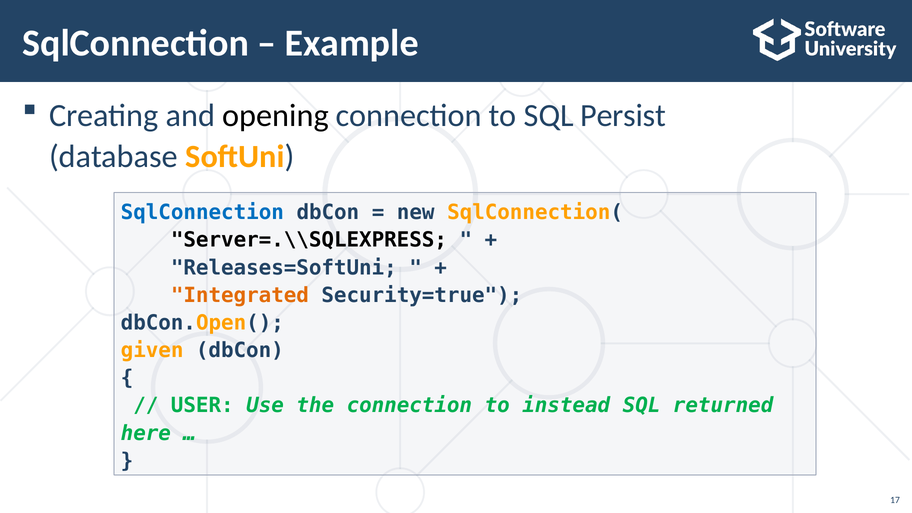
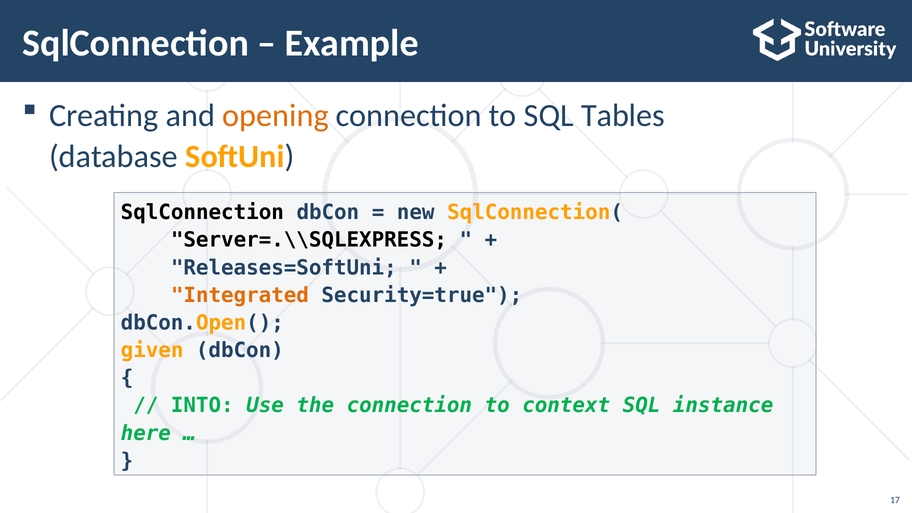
opening colour: black -> orange
Persist: Persist -> Tables
SqlConnection at (202, 213) colour: blue -> black
USER: USER -> INTO
instead: instead -> context
returned: returned -> instance
